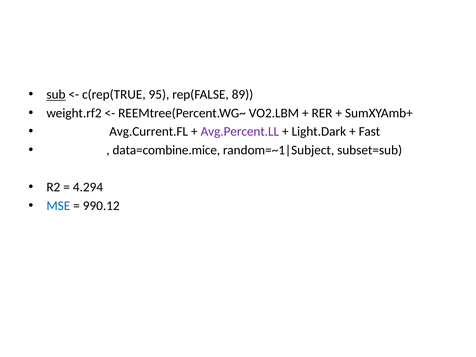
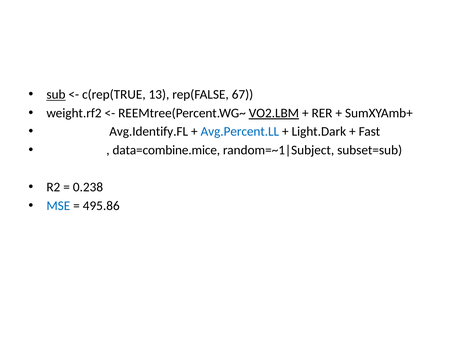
95: 95 -> 13
89: 89 -> 67
VO2.LBM underline: none -> present
Avg.Current.FL: Avg.Current.FL -> Avg.Identify.FL
Avg.Percent.LL colour: purple -> blue
4.294: 4.294 -> 0.238
990.12: 990.12 -> 495.86
